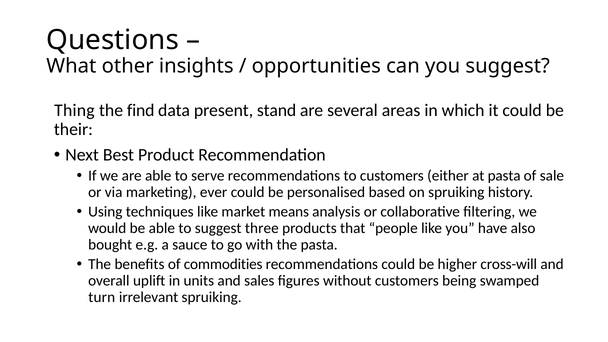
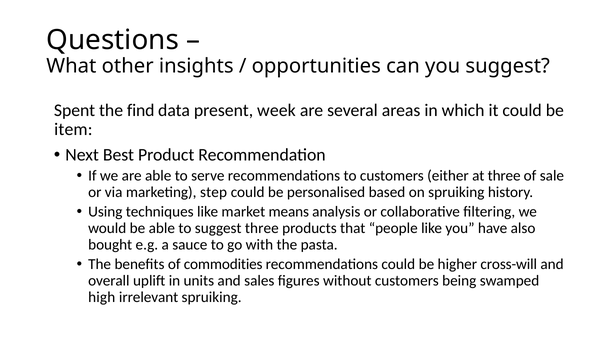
Thing: Thing -> Spent
stand: stand -> week
their: their -> item
at pasta: pasta -> three
ever: ever -> step
turn: turn -> high
